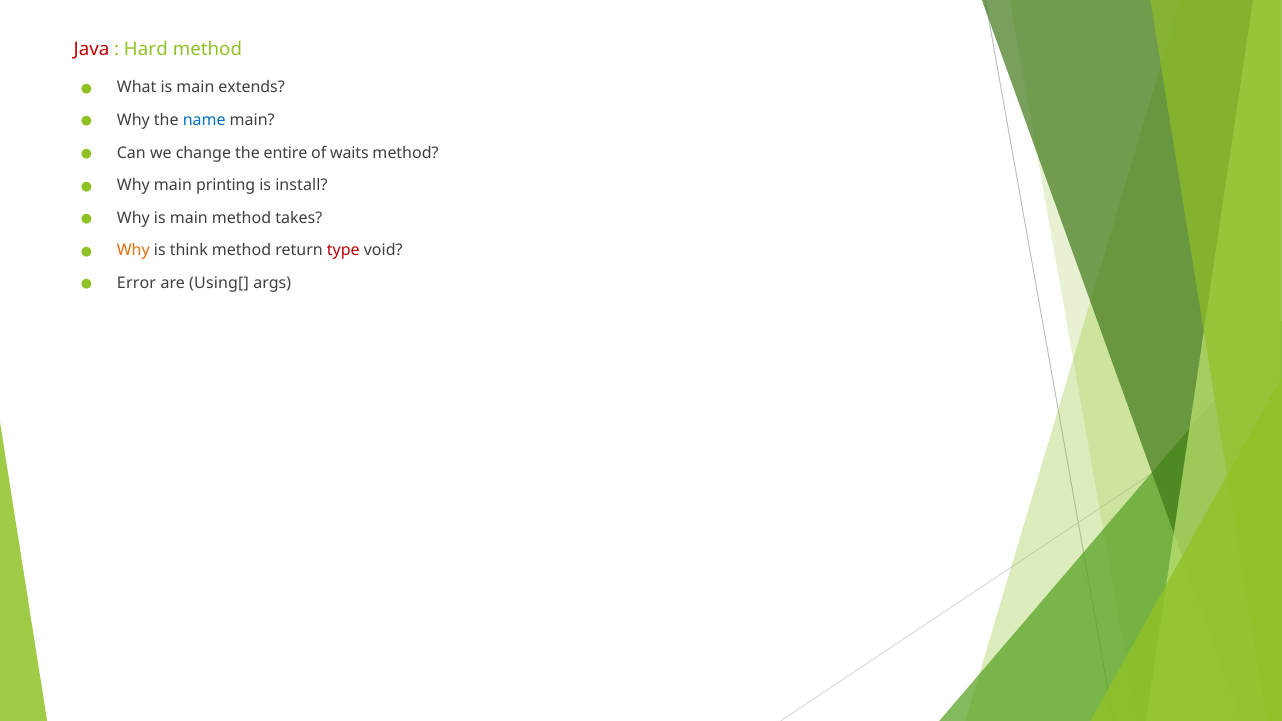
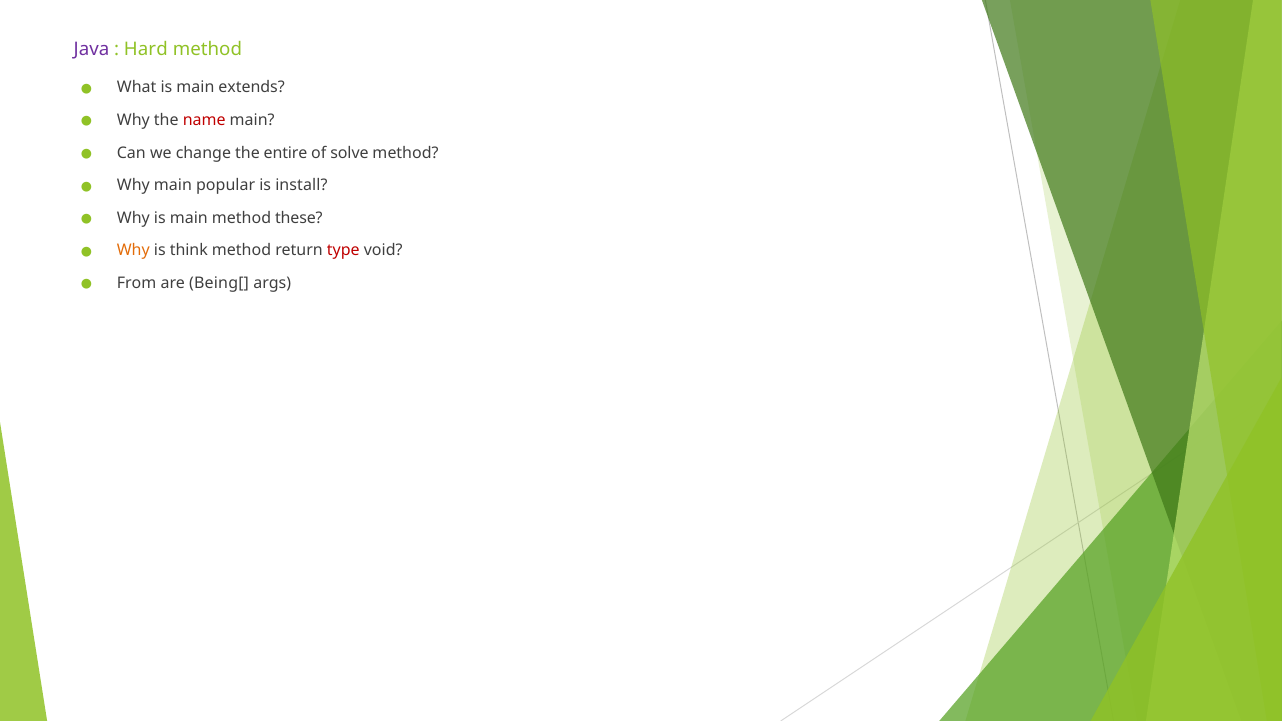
Java colour: red -> purple
name colour: blue -> red
waits: waits -> solve
printing: printing -> popular
takes: takes -> these
Error: Error -> From
Using[: Using[ -> Being[
